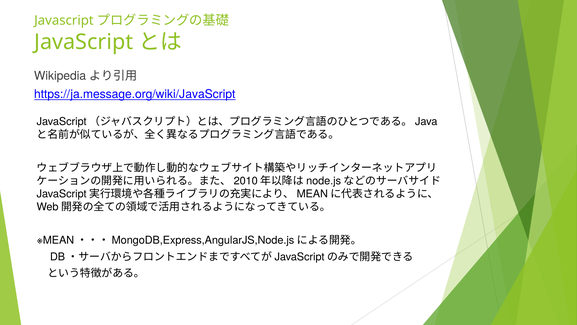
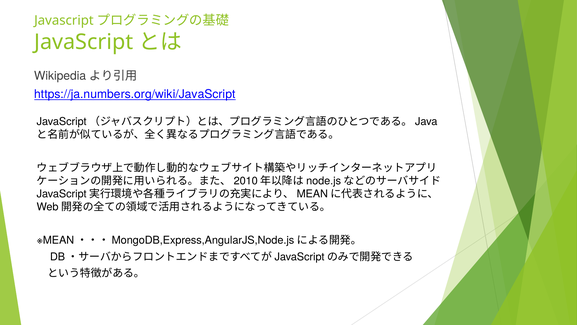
https://ja.message.org/wiki/JavaScript: https://ja.message.org/wiki/JavaScript -> https://ja.numbers.org/wiki/JavaScript
